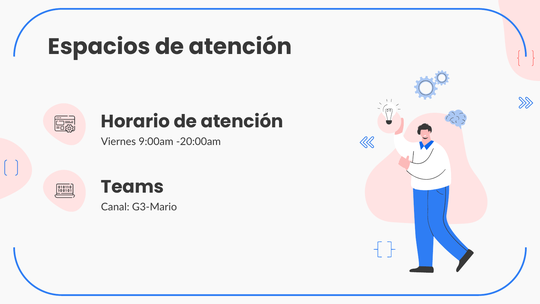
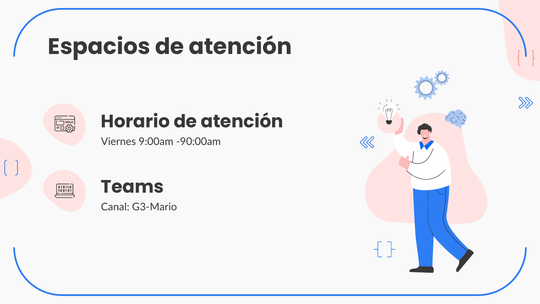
-20:00am: -20:00am -> -90:00am
